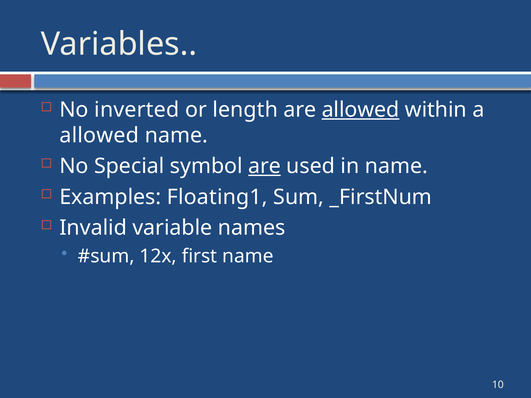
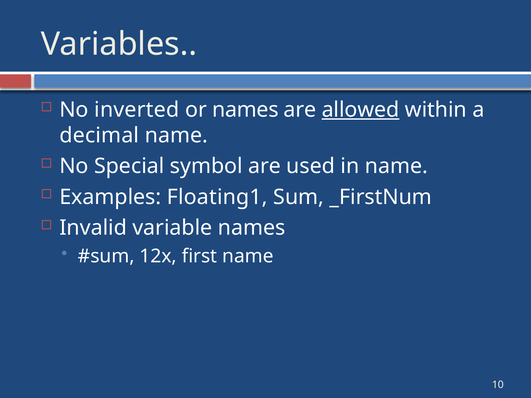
or length: length -> names
allowed at (99, 136): allowed -> decimal
are at (265, 166) underline: present -> none
